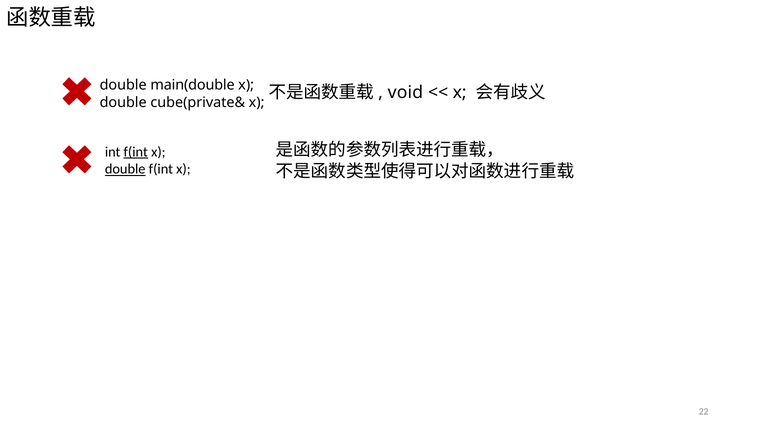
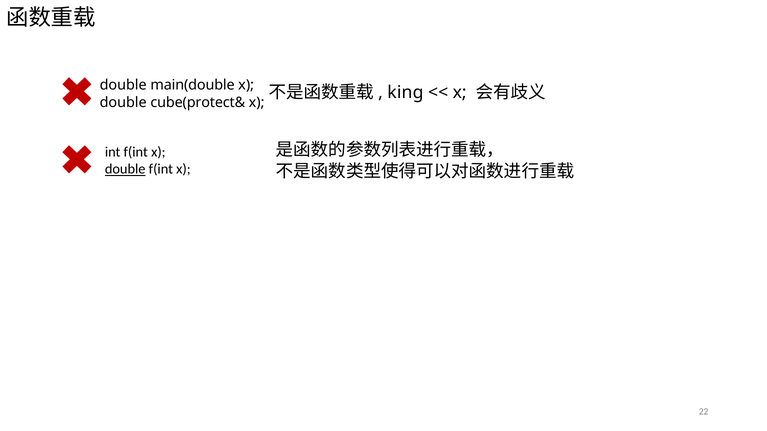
void: void -> king
cube(private&: cube(private& -> cube(protect&
f(int at (136, 152) underline: present -> none
